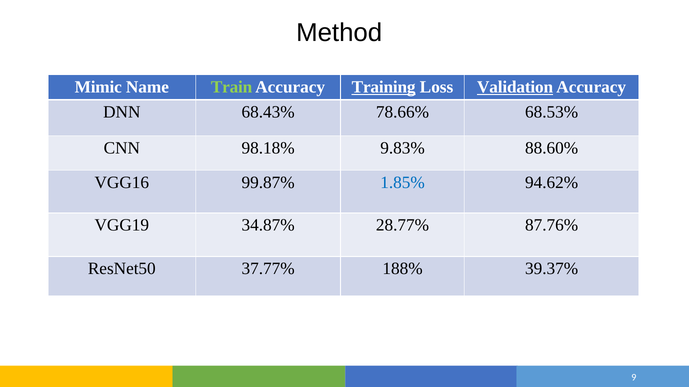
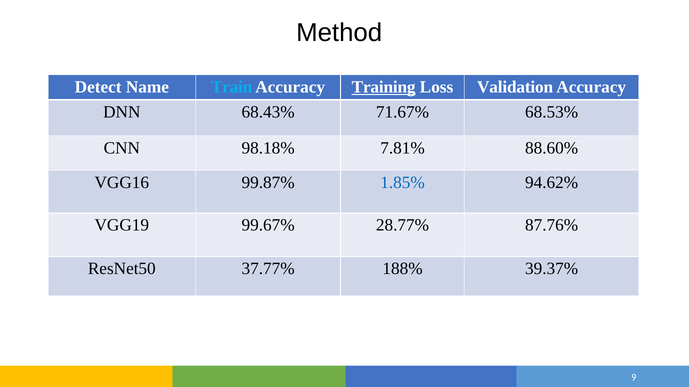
Mimic: Mimic -> Detect
Train colour: light green -> light blue
Validation underline: present -> none
78.66%: 78.66% -> 71.67%
9.83%: 9.83% -> 7.81%
34.87%: 34.87% -> 99.67%
